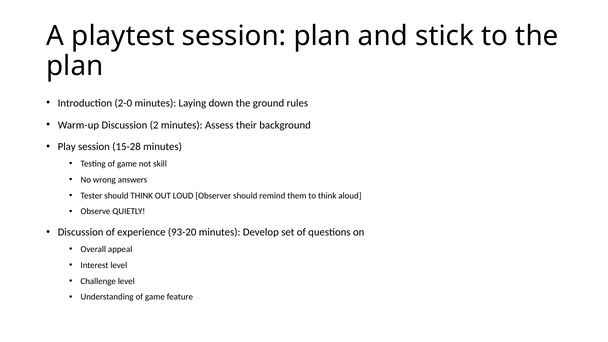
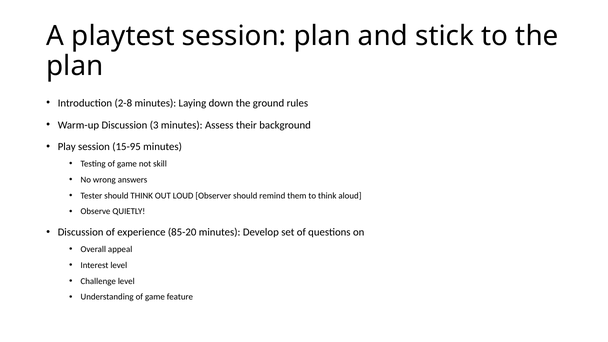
2-0: 2-0 -> 2-8
2: 2 -> 3
15-28: 15-28 -> 15-95
93-20: 93-20 -> 85-20
